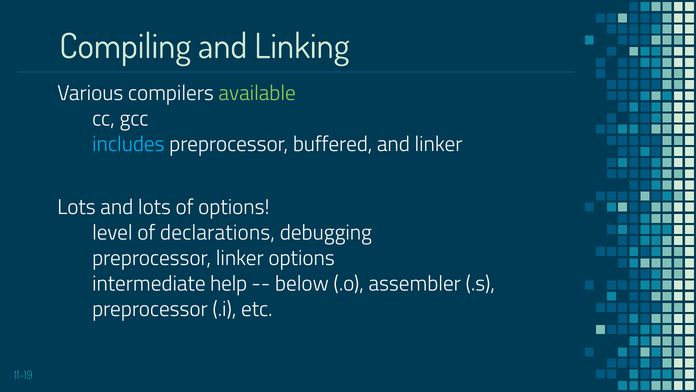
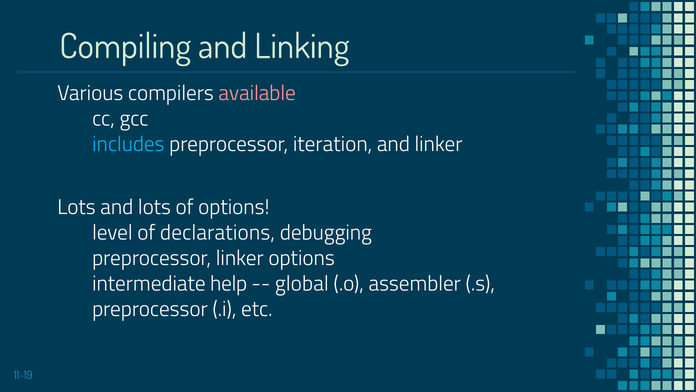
available colour: light green -> pink
buffered: buffered -> iteration
below: below -> global
